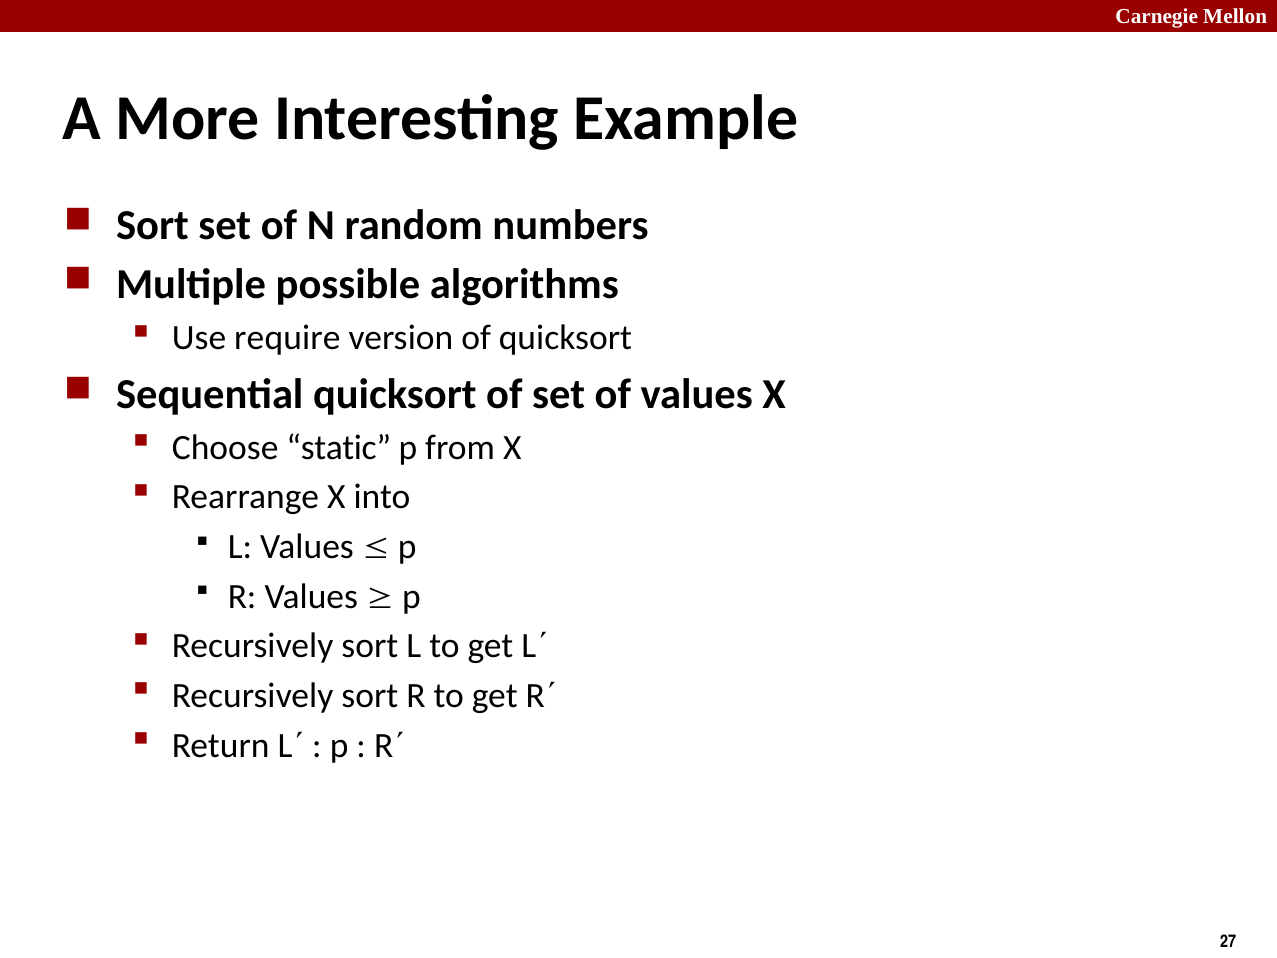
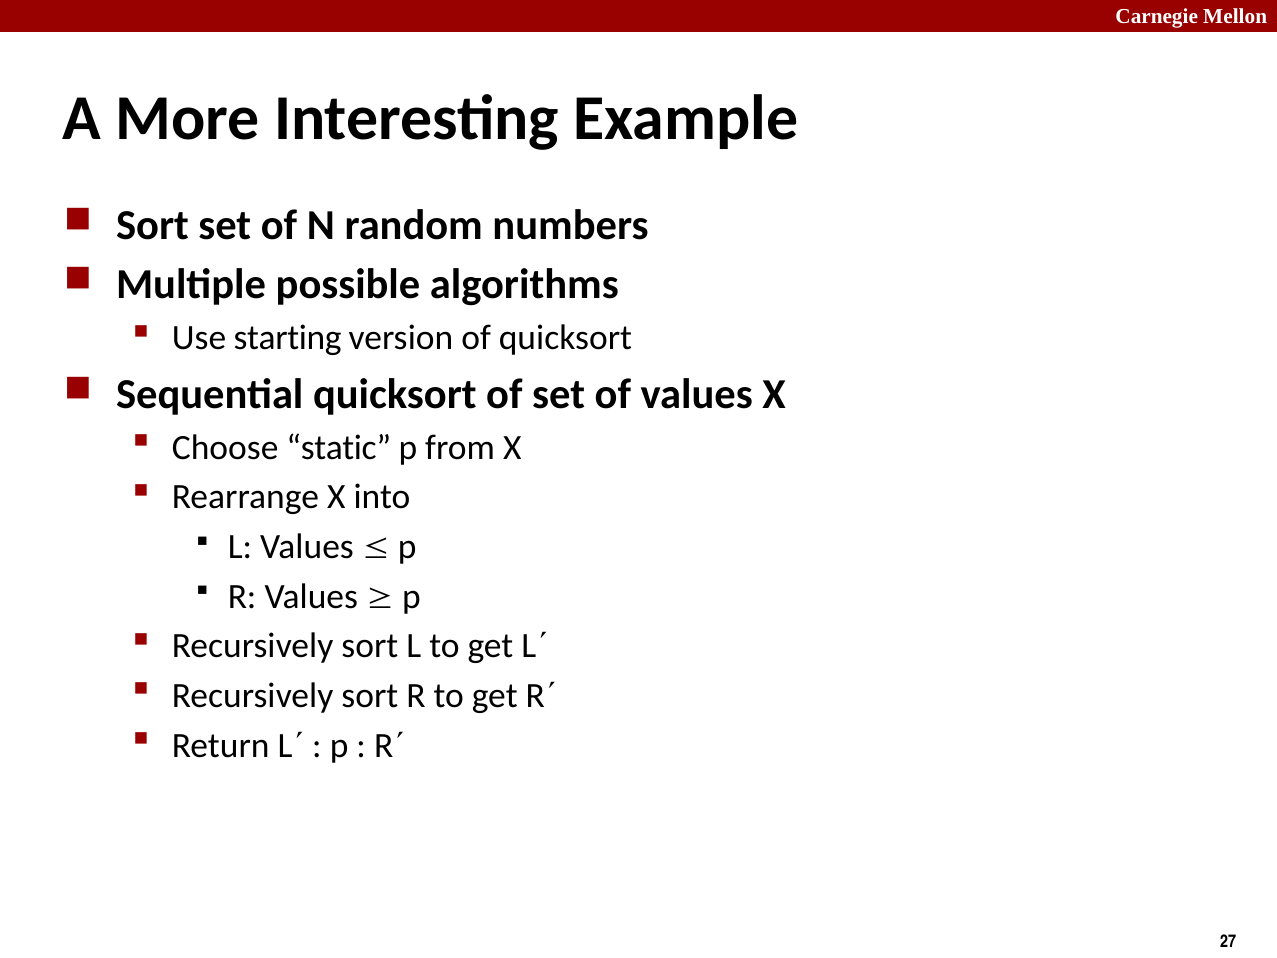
require: require -> starting
